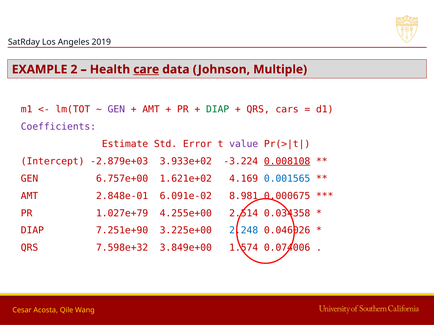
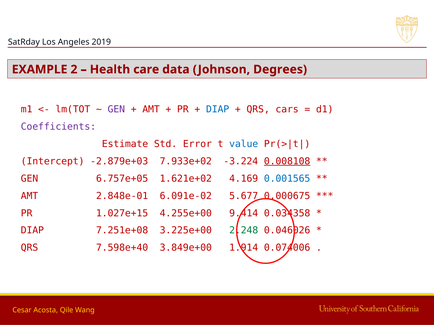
care underline: present -> none
Multiple: Multiple -> Degrees
DIAP at (218, 109) colour: green -> blue
value colour: purple -> blue
3.933e+02: 3.933e+02 -> 7.933e+02
6.757e+00: 6.757e+00 -> 6.757e+05
8.981: 8.981 -> 5.677
1.027e+79: 1.027e+79 -> 1.027e+15
2.514: 2.514 -> 9.414
7.251e+90: 7.251e+90 -> 7.251e+08
2.248 colour: blue -> green
7.598e+32: 7.598e+32 -> 7.598e+40
1.574: 1.574 -> 1.914
